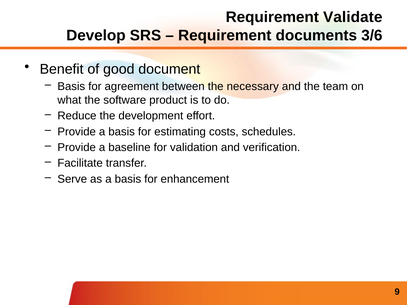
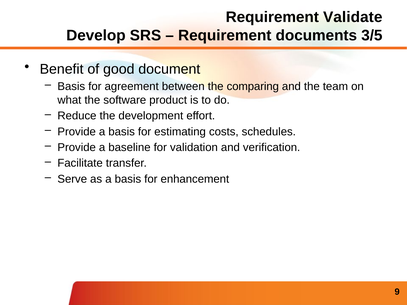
3/6: 3/6 -> 3/5
necessary: necessary -> comparing
